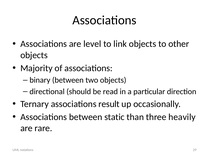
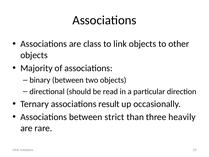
level: level -> class
static: static -> strict
